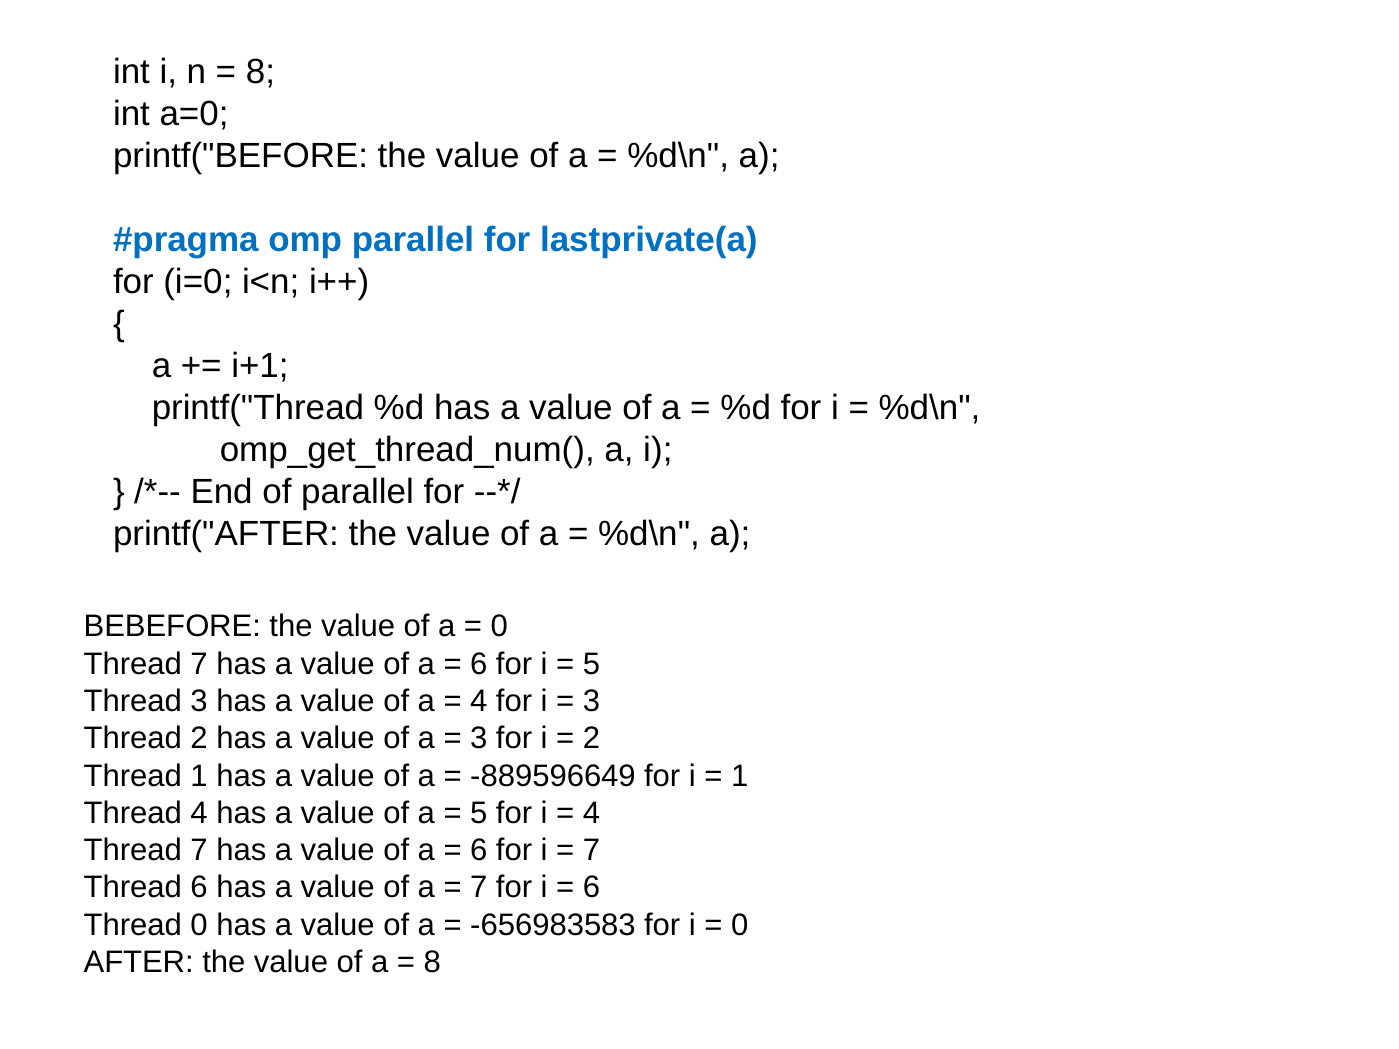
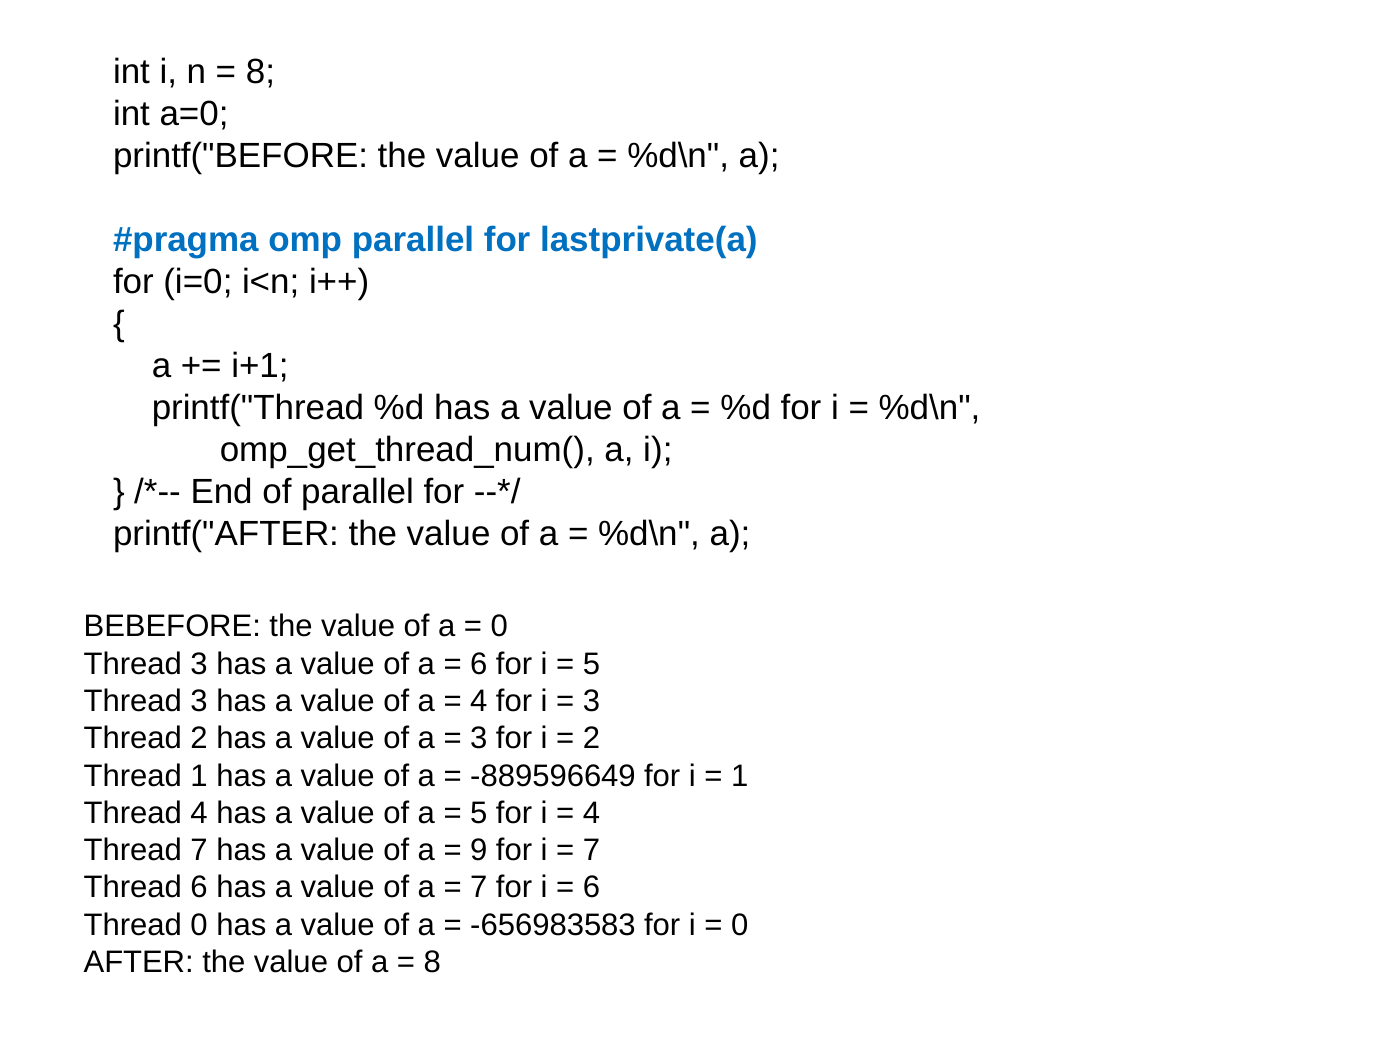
7 at (199, 664): 7 -> 3
6 at (479, 851): 6 -> 9
